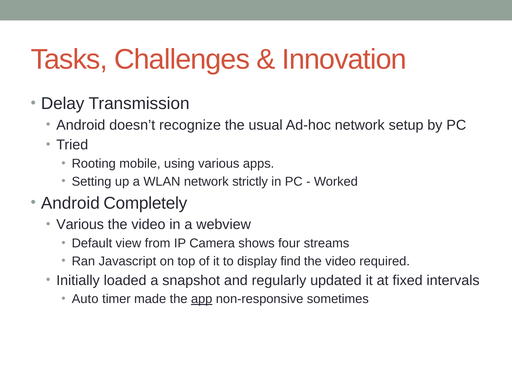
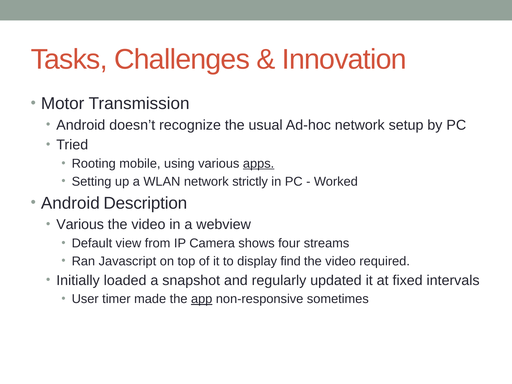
Delay: Delay -> Motor
apps underline: none -> present
Completely: Completely -> Description
Auto: Auto -> User
